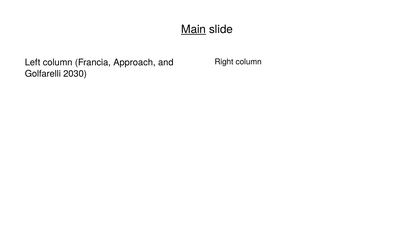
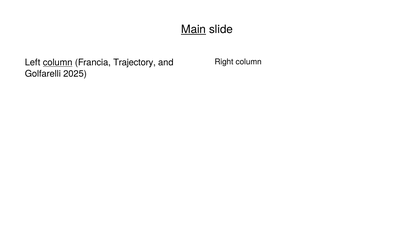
column at (58, 63) underline: none -> present
Approach: Approach -> Trajectory
2030: 2030 -> 2025
